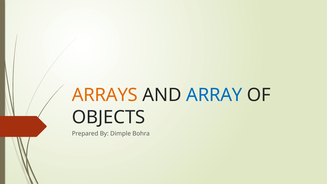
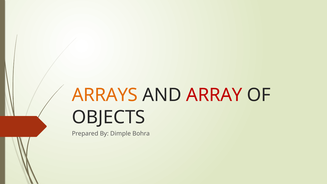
ARRAY colour: blue -> red
